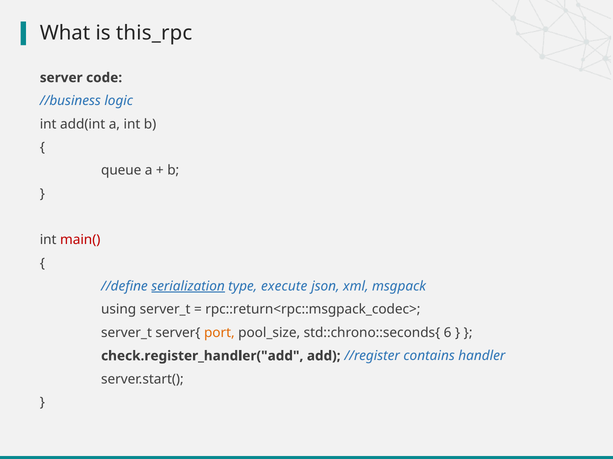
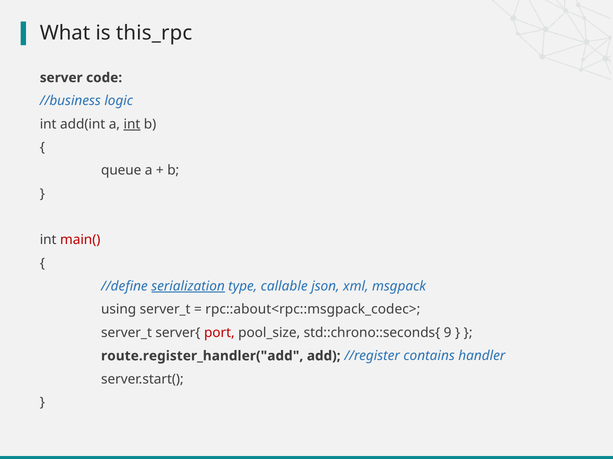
int at (132, 124) underline: none -> present
execute: execute -> callable
rpc::return<rpc::msgpack_codec>: rpc::return<rpc::msgpack_codec> -> rpc::about<rpc::msgpack_codec>
port colour: orange -> red
6: 6 -> 9
check.register_handler("add: check.register_handler("add -> route.register_handler("add
